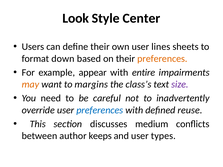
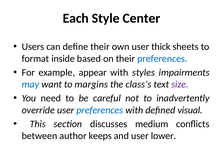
Look: Look -> Each
lines: lines -> thick
down: down -> inside
preferences at (162, 59) colour: orange -> blue
entire: entire -> styles
may colour: orange -> blue
reuse: reuse -> visual
types: types -> lower
